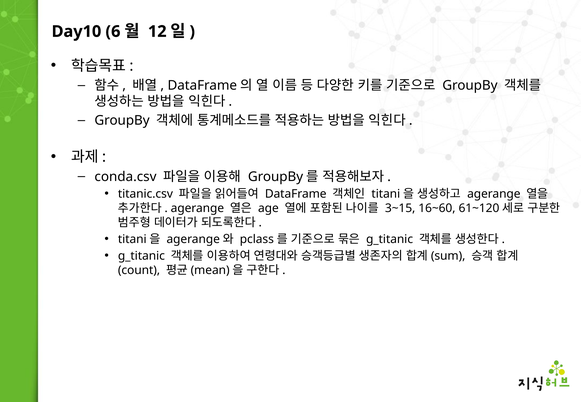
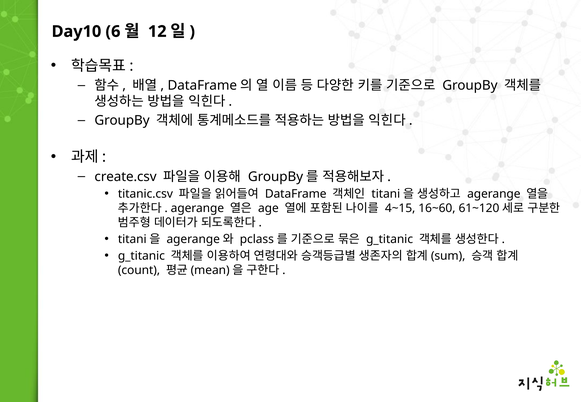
conda.csv: conda.csv -> create.csv
3~15: 3~15 -> 4~15
